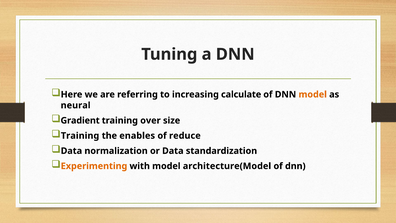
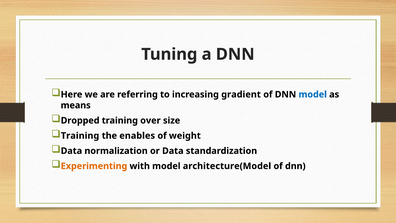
calculate: calculate -> gradient
model at (313, 94) colour: orange -> blue
neural: neural -> means
Gradient: Gradient -> Dropped
reduce: reduce -> weight
